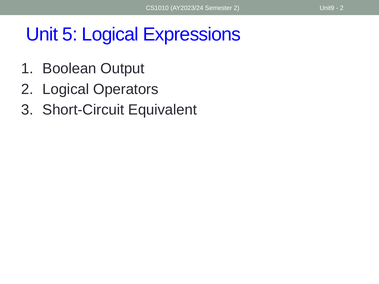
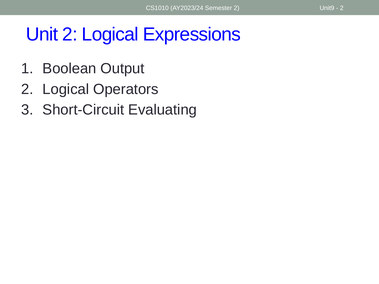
Unit 5: 5 -> 2
Equivalent: Equivalent -> Evaluating
